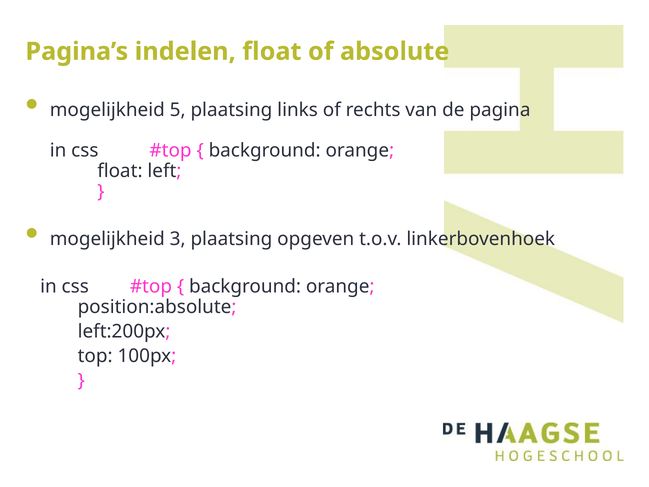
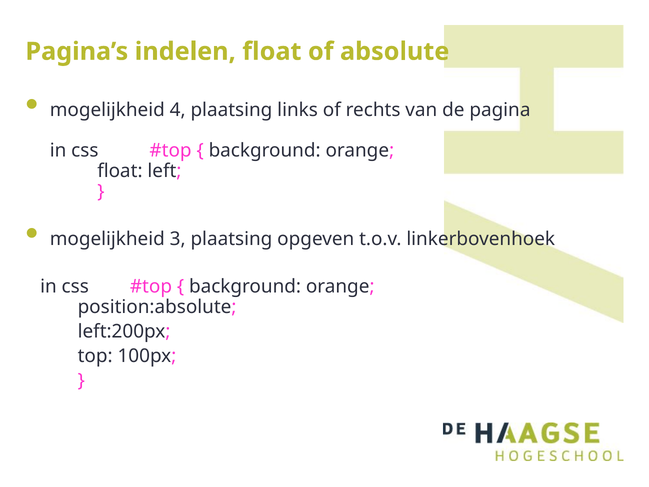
5: 5 -> 4
